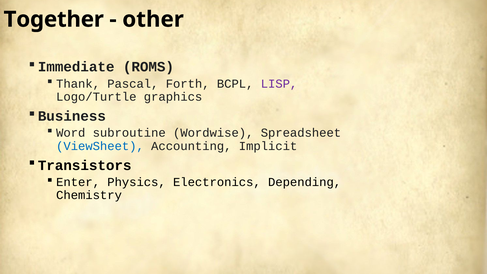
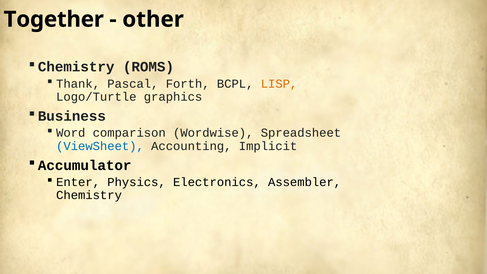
Immediate at (76, 67): Immediate -> Chemistry
LISP colour: purple -> orange
subroutine: subroutine -> comparison
Transistors: Transistors -> Accumulator
Depending: Depending -> Assembler
